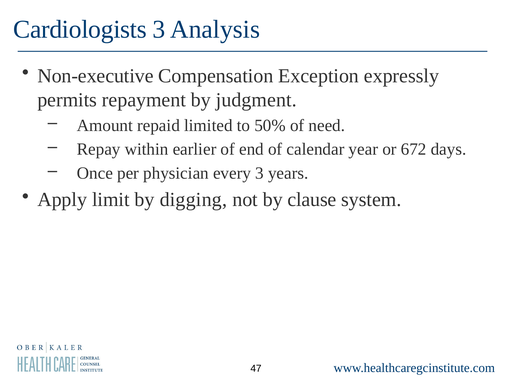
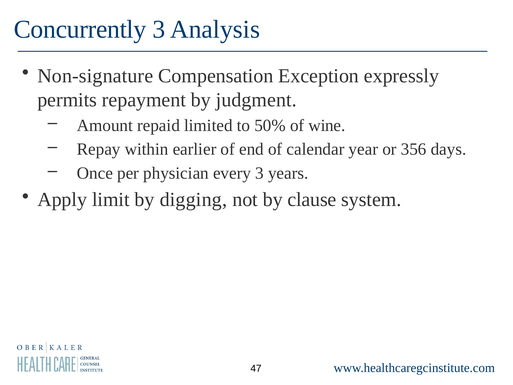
Cardiologists: Cardiologists -> Concurrently
Non-executive: Non-executive -> Non-signature
need: need -> wine
672: 672 -> 356
